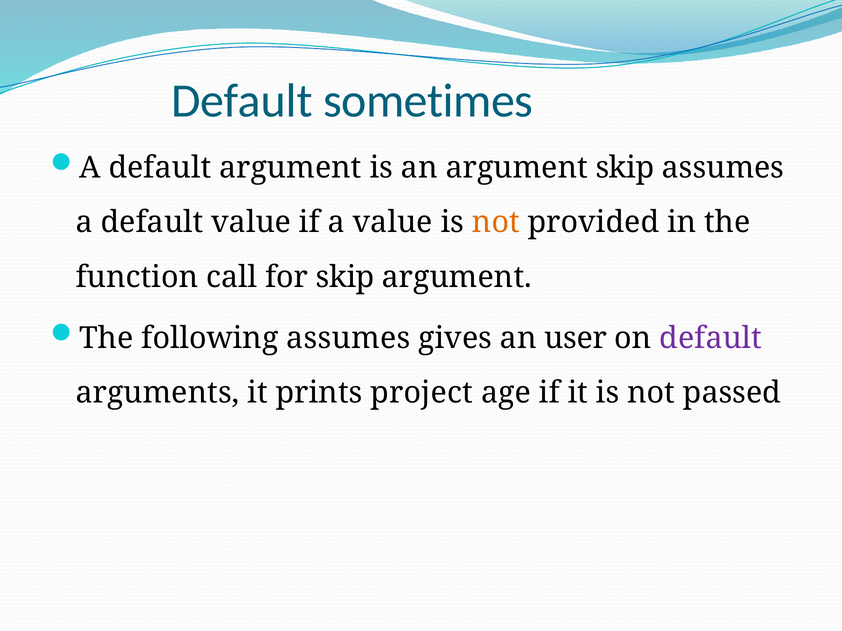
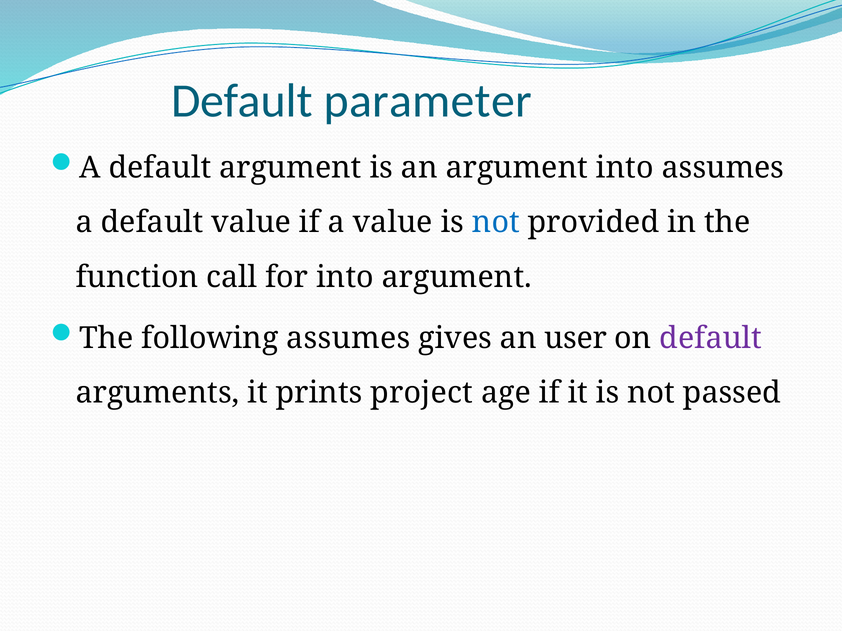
sometimes: sometimes -> parameter
argument skip: skip -> into
not at (496, 223) colour: orange -> blue
for skip: skip -> into
